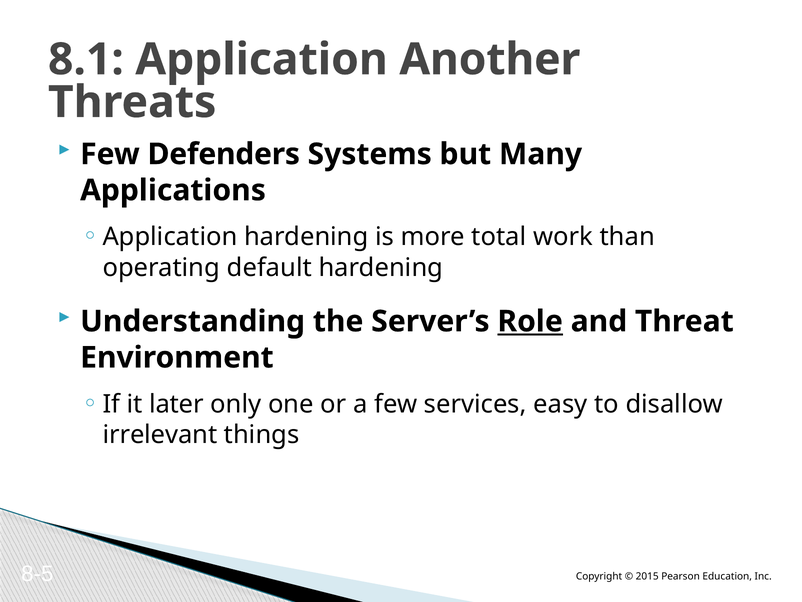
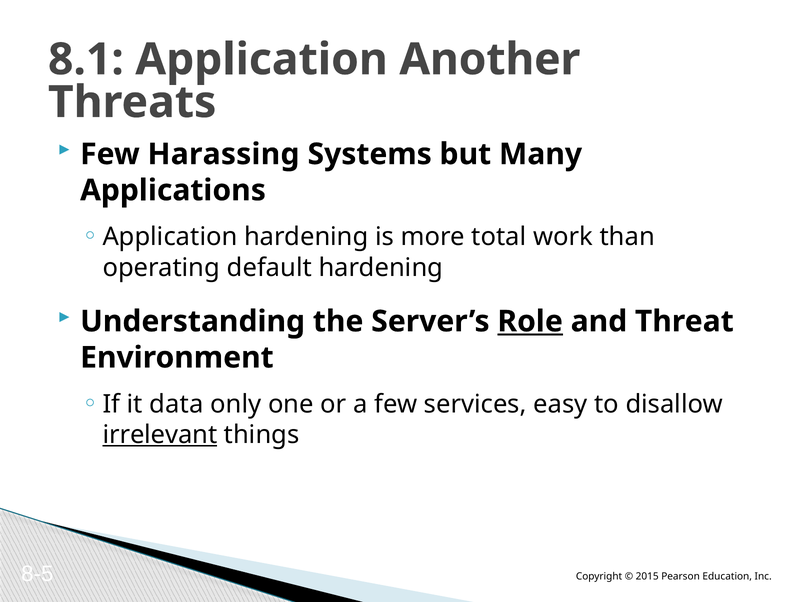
Defenders: Defenders -> Harassing
later: later -> data
irrelevant underline: none -> present
